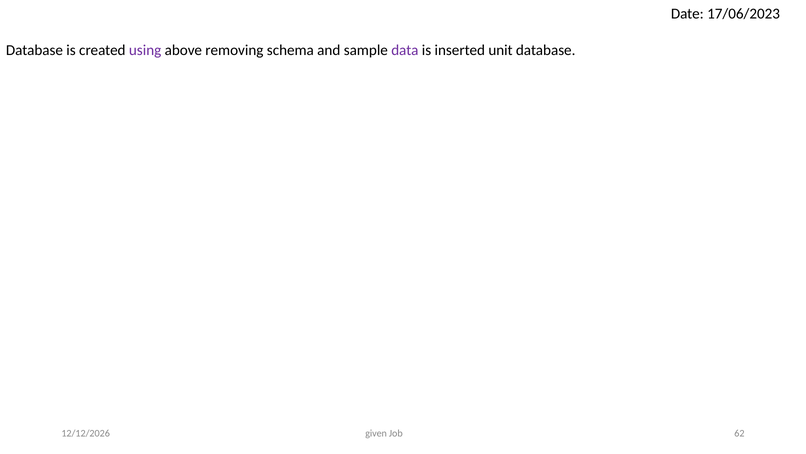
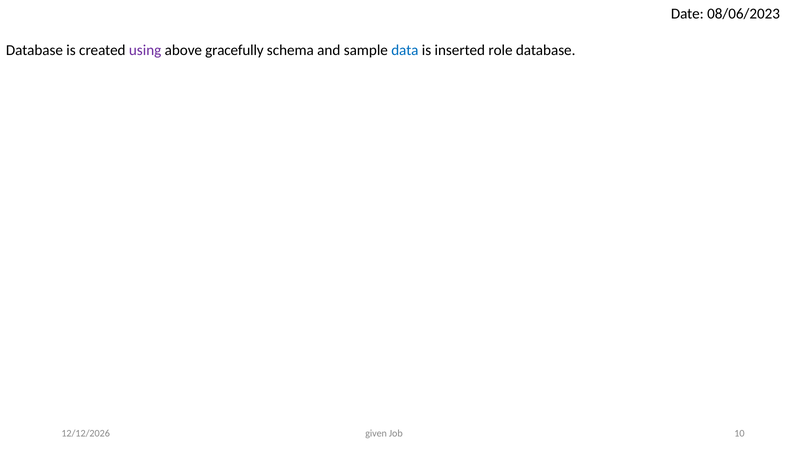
17/06/2023: 17/06/2023 -> 08/06/2023
removing: removing -> gracefully
data colour: purple -> blue
unit: unit -> role
62: 62 -> 10
